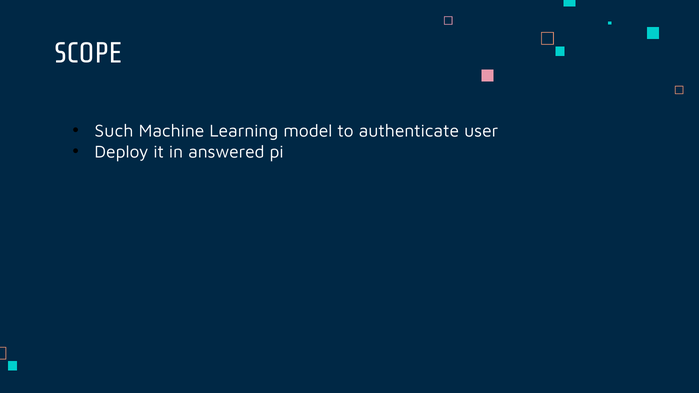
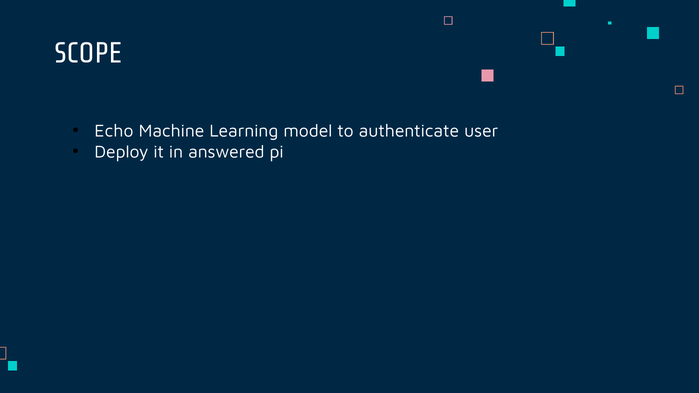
Such: Such -> Echo
